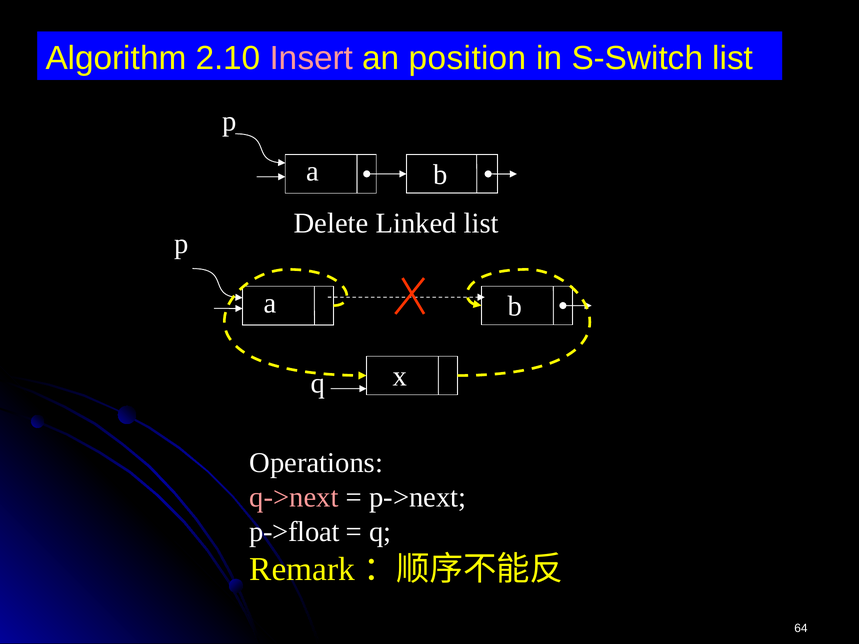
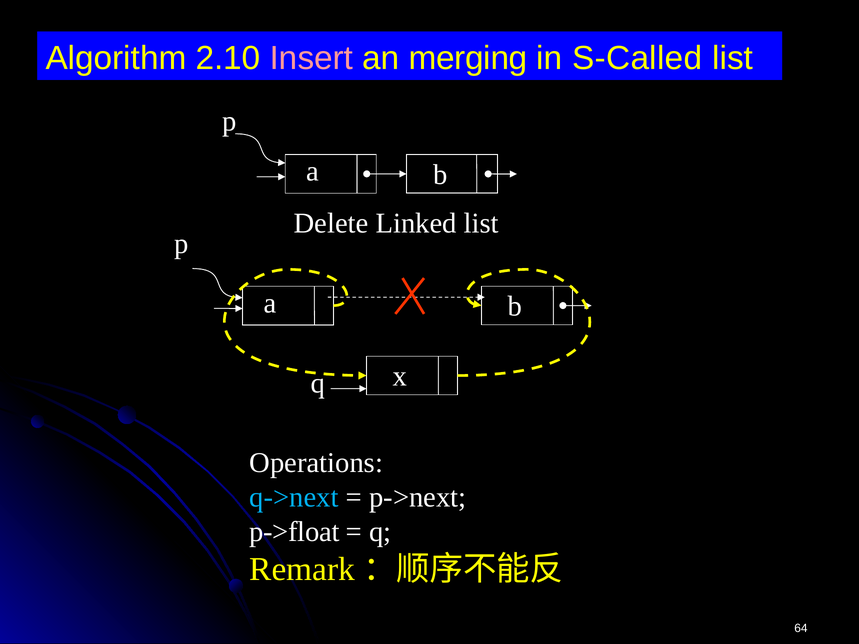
position: position -> merging
S-Switch: S-Switch -> S-Called
q->next colour: pink -> light blue
